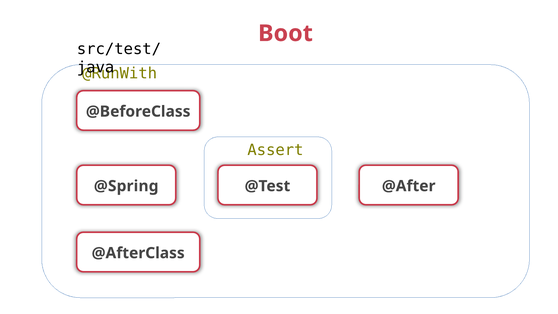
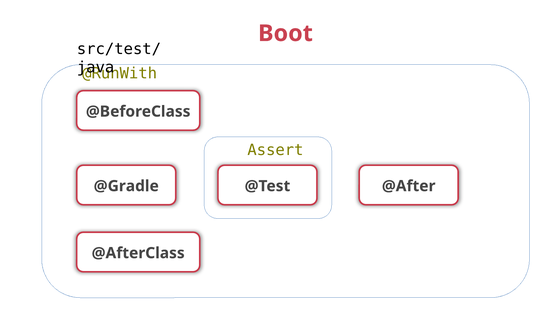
@Spring: @Spring -> @Gradle
